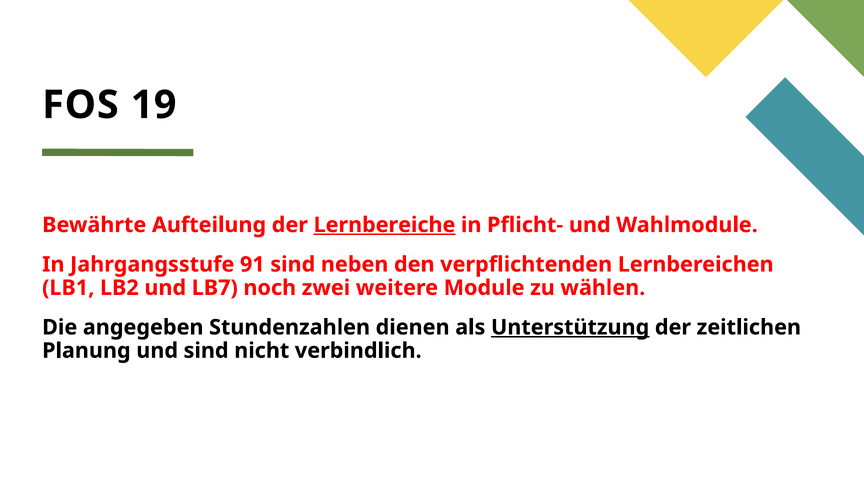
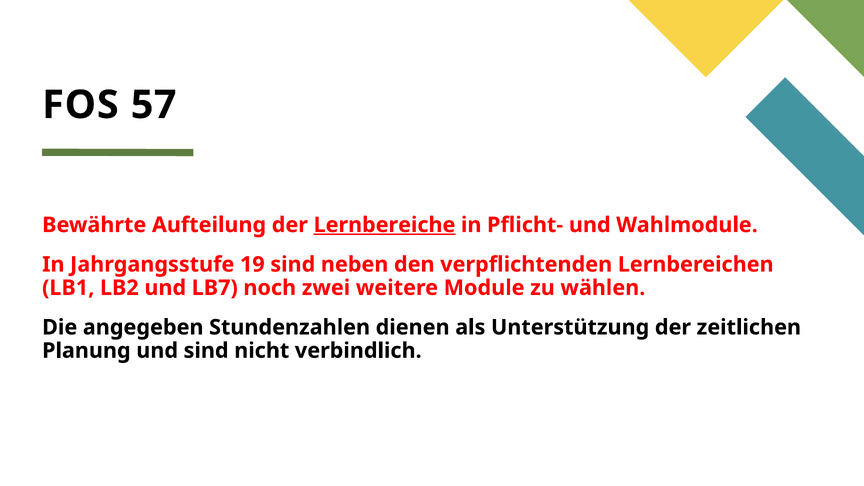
19: 19 -> 57
91: 91 -> 19
Unterstützung underline: present -> none
